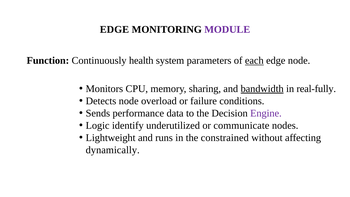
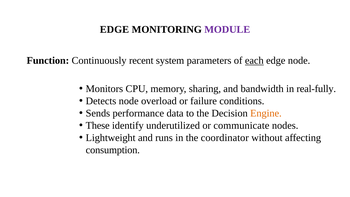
health: health -> recent
bandwidth underline: present -> none
Engine colour: purple -> orange
Logic: Logic -> These
constrained: constrained -> coordinator
dynamically: dynamically -> consumption
